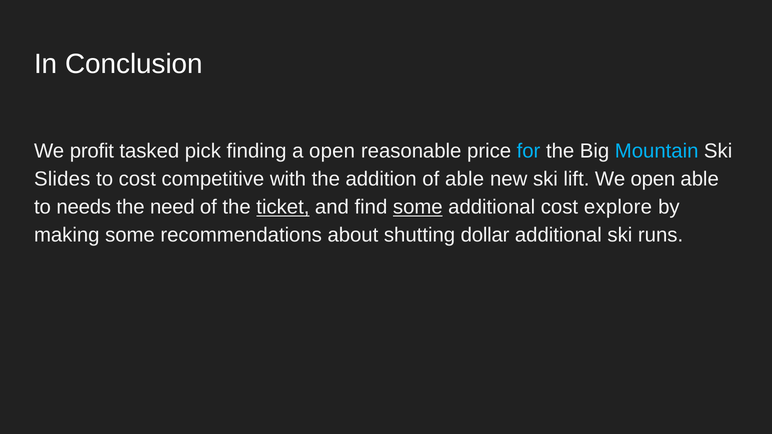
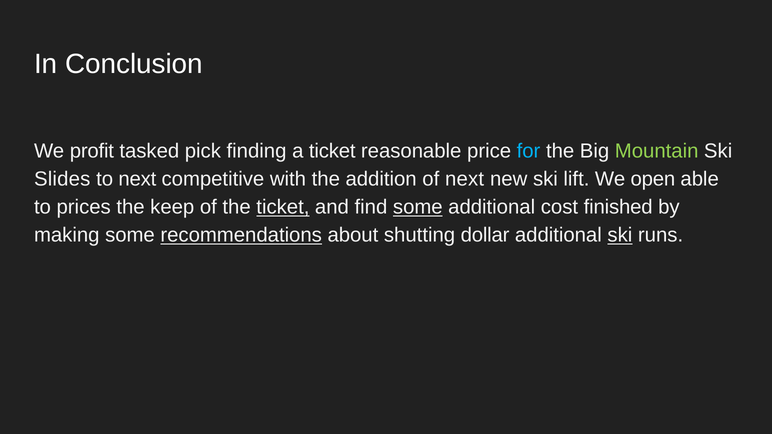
a open: open -> ticket
Mountain colour: light blue -> light green
to cost: cost -> next
of able: able -> next
needs: needs -> prices
need: need -> keep
explore: explore -> finished
recommendations underline: none -> present
ski at (620, 235) underline: none -> present
